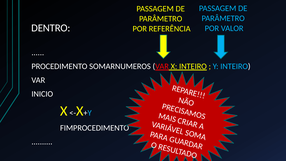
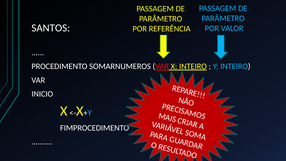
DENTRO: DENTRO -> SANTOS
